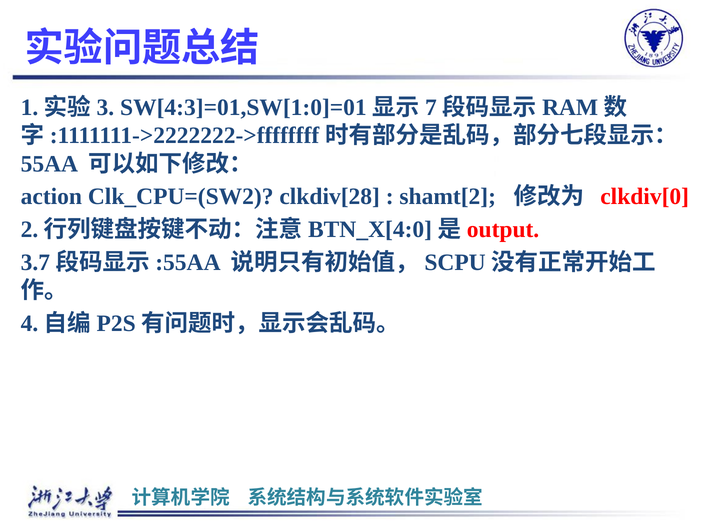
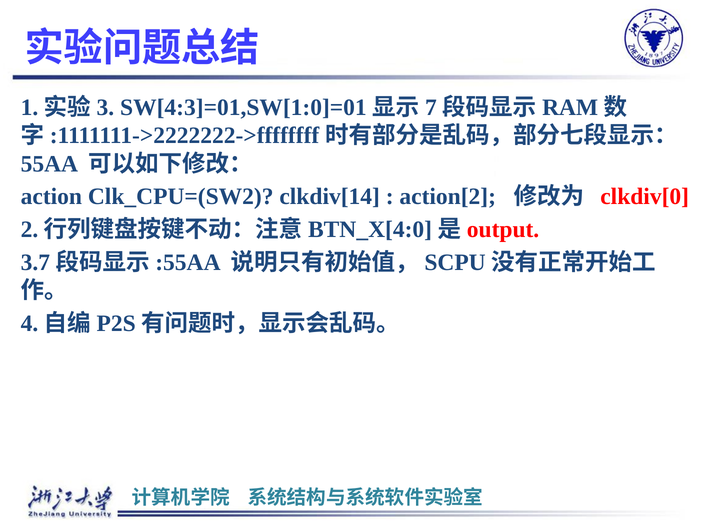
clkdiv[28: clkdiv[28 -> clkdiv[14
shamt[2: shamt[2 -> action[2
